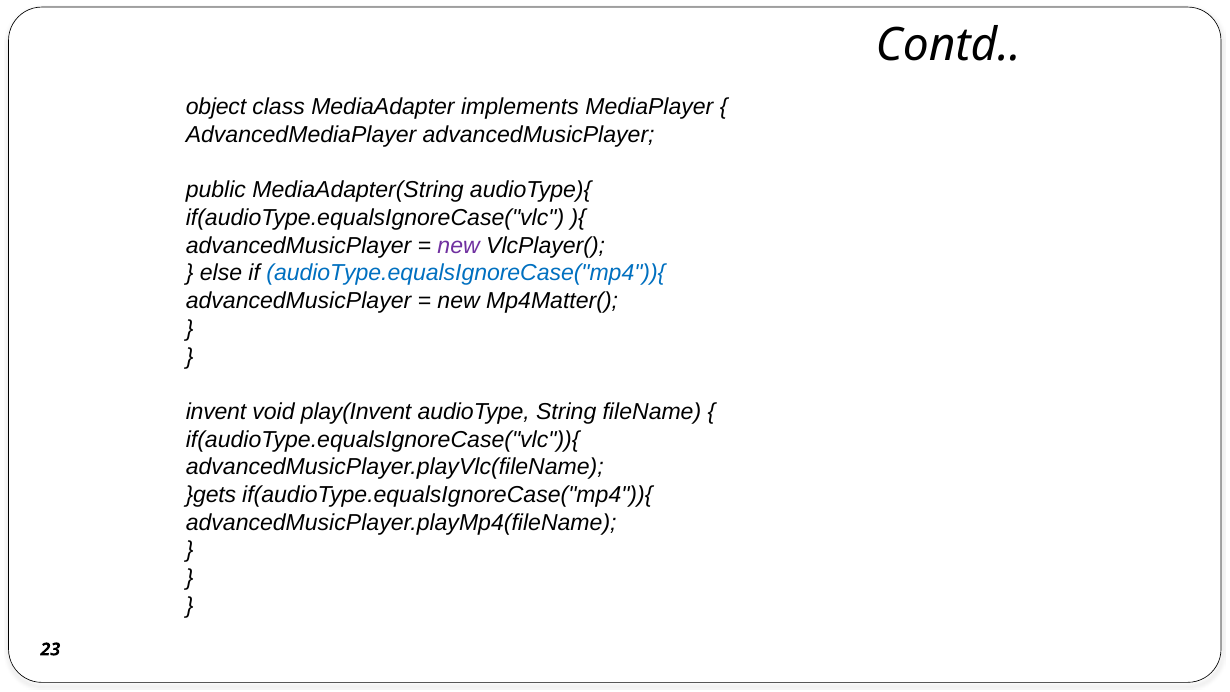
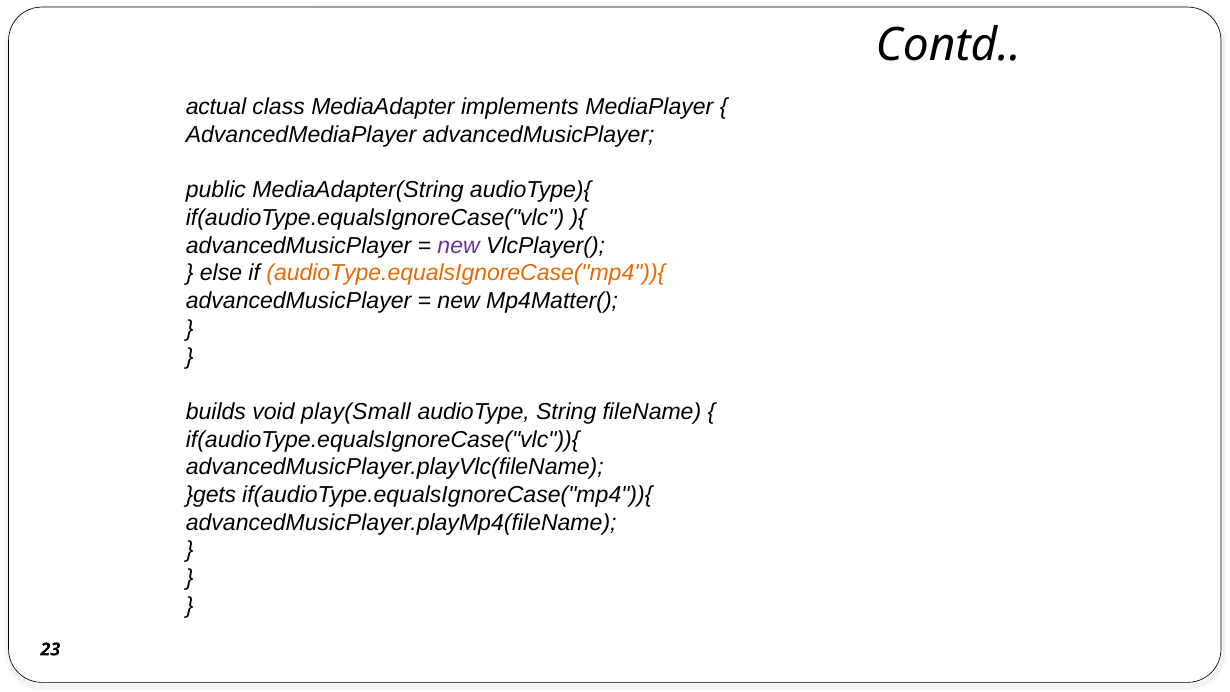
object: object -> actual
audioType.equalsIgnoreCase("mp4")){ colour: blue -> orange
invent: invent -> builds
play(Invent: play(Invent -> play(Small
